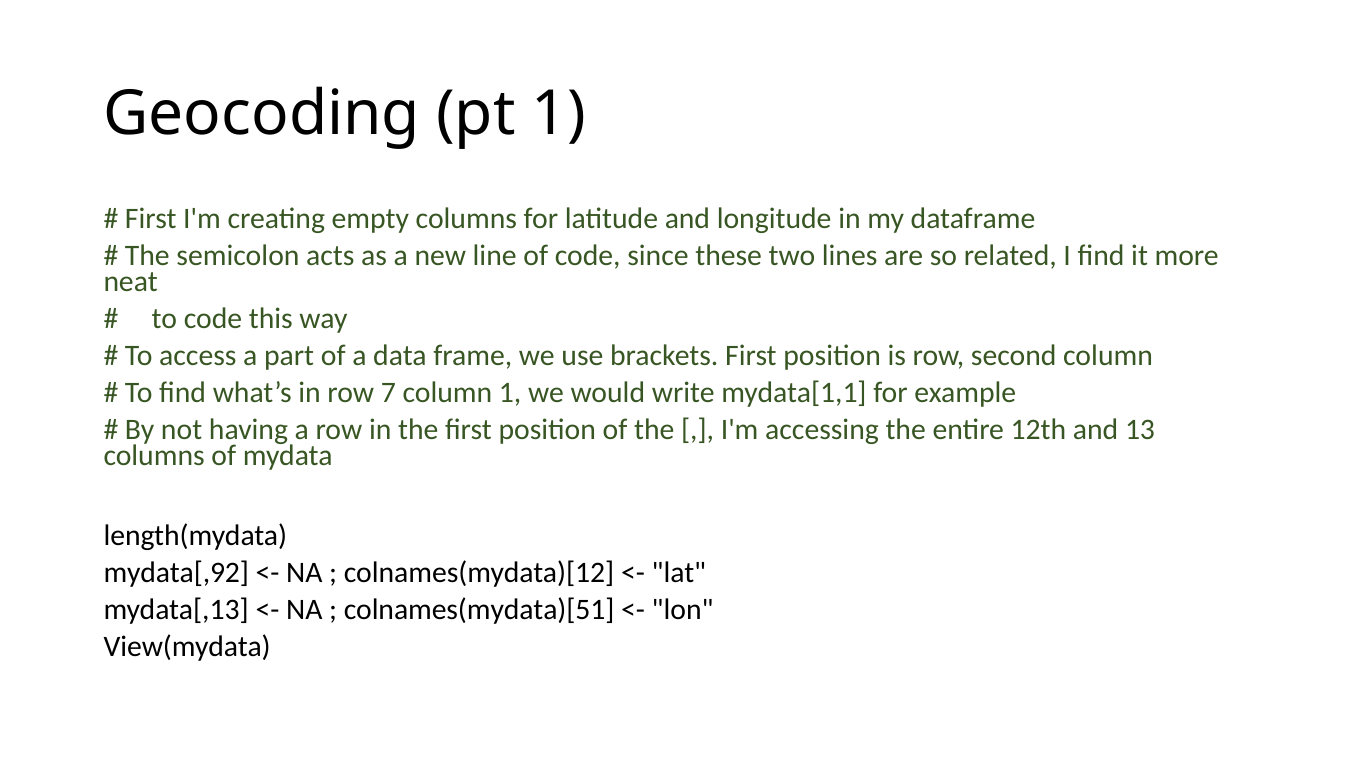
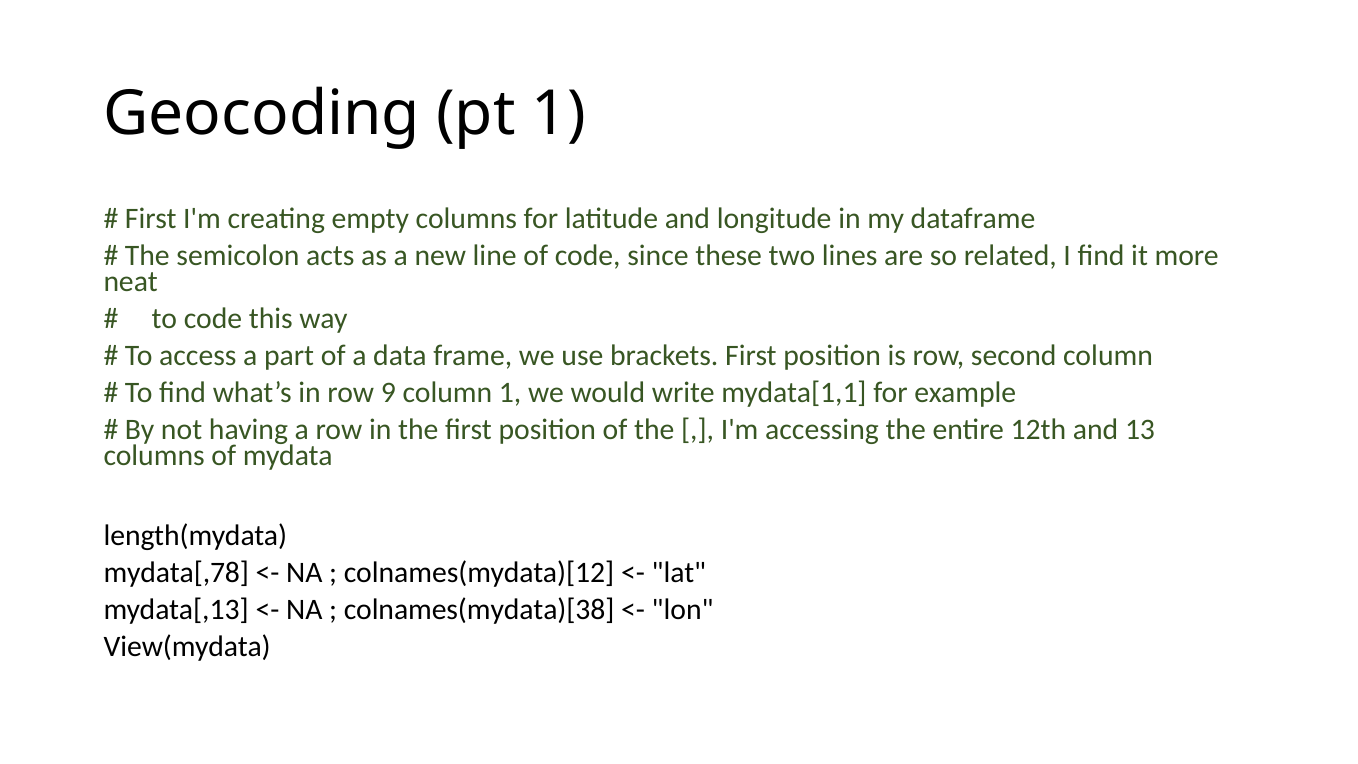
7: 7 -> 9
mydata[,92: mydata[,92 -> mydata[,78
colnames(mydata)[51: colnames(mydata)[51 -> colnames(mydata)[38
